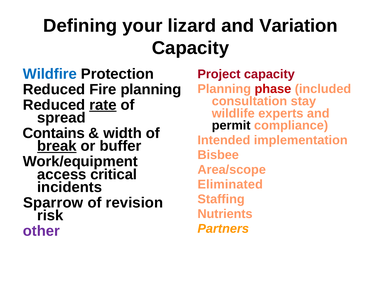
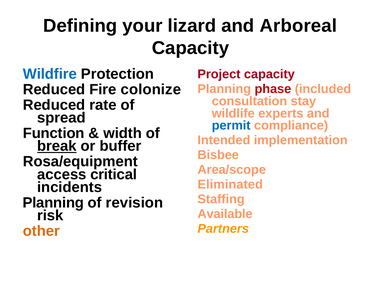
Variation: Variation -> Arboreal
Fire planning: planning -> colonize
rate underline: present -> none
permit colour: black -> blue
Contains: Contains -> Function
Work/equipment: Work/equipment -> Rosa/equipment
Sparrow at (53, 203): Sparrow -> Planning
Nutrients: Nutrients -> Available
other colour: purple -> orange
